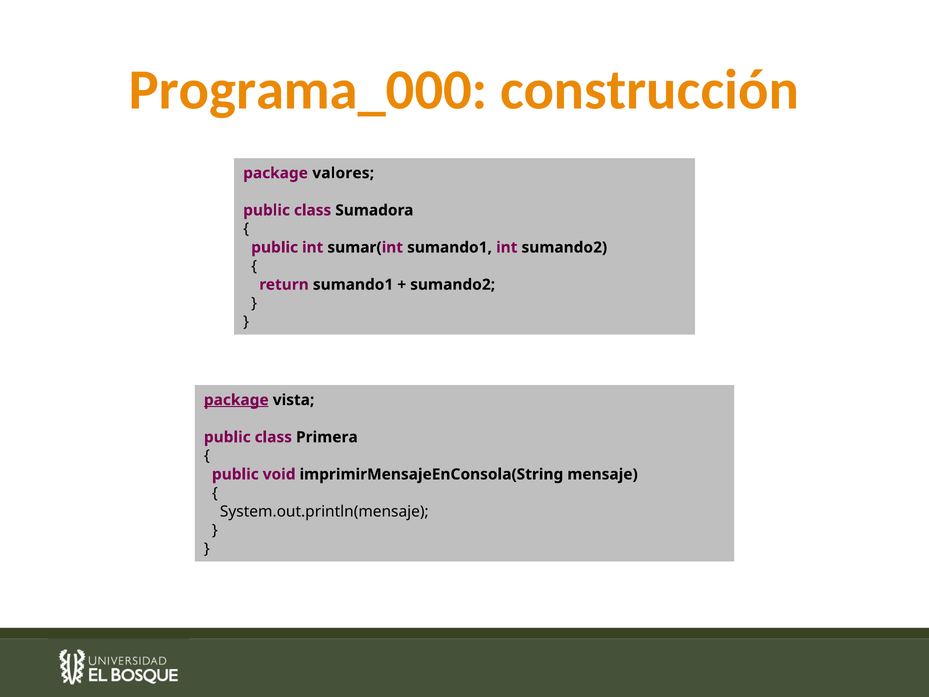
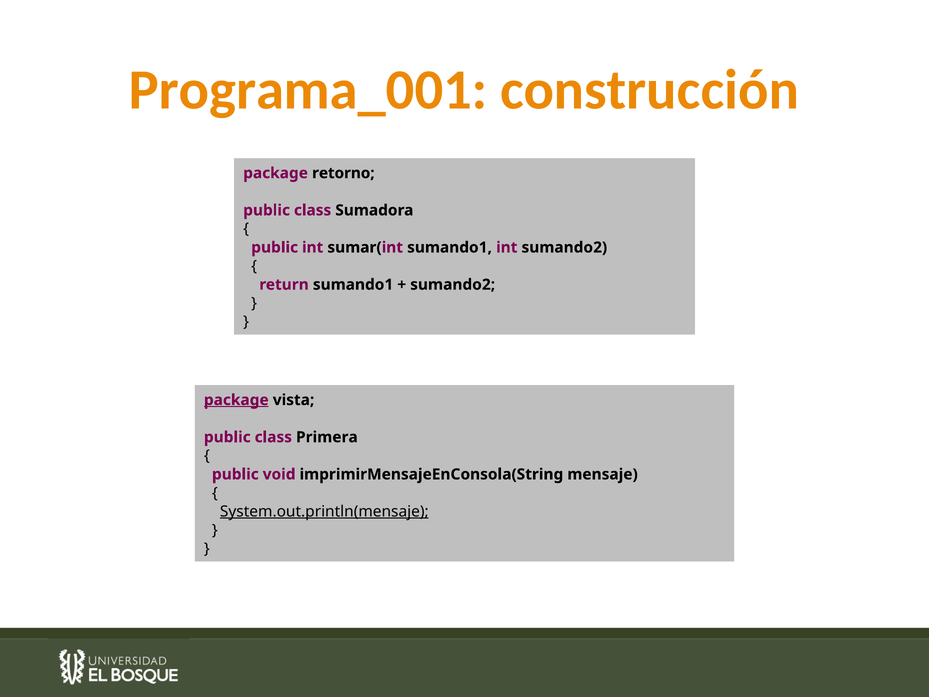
Programa_000: Programa_000 -> Programa_001
valores: valores -> retorno
System.out.println(mensaje underline: none -> present
